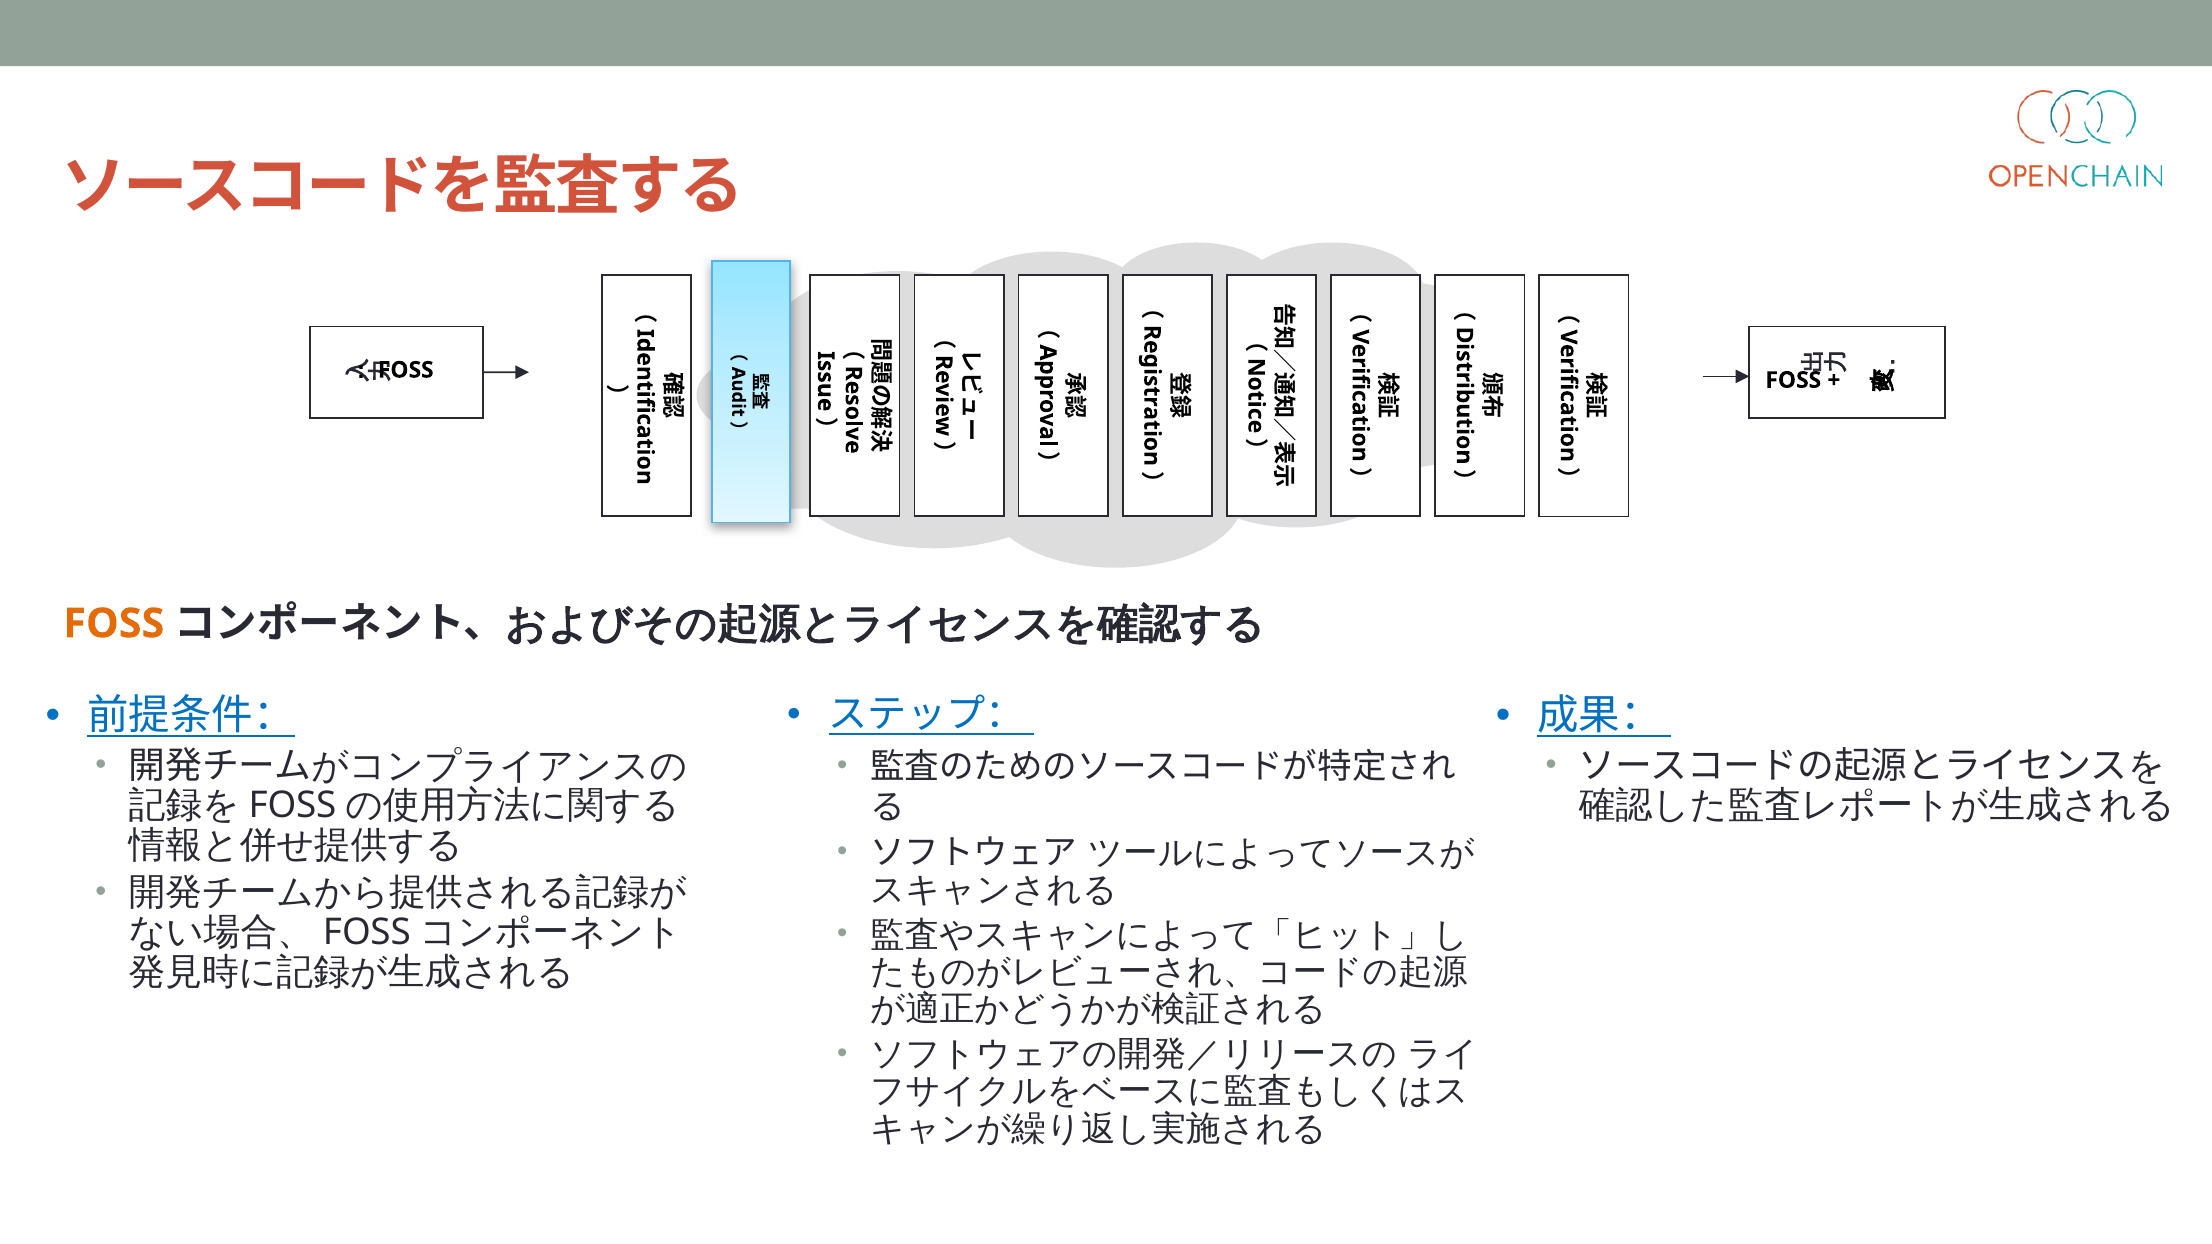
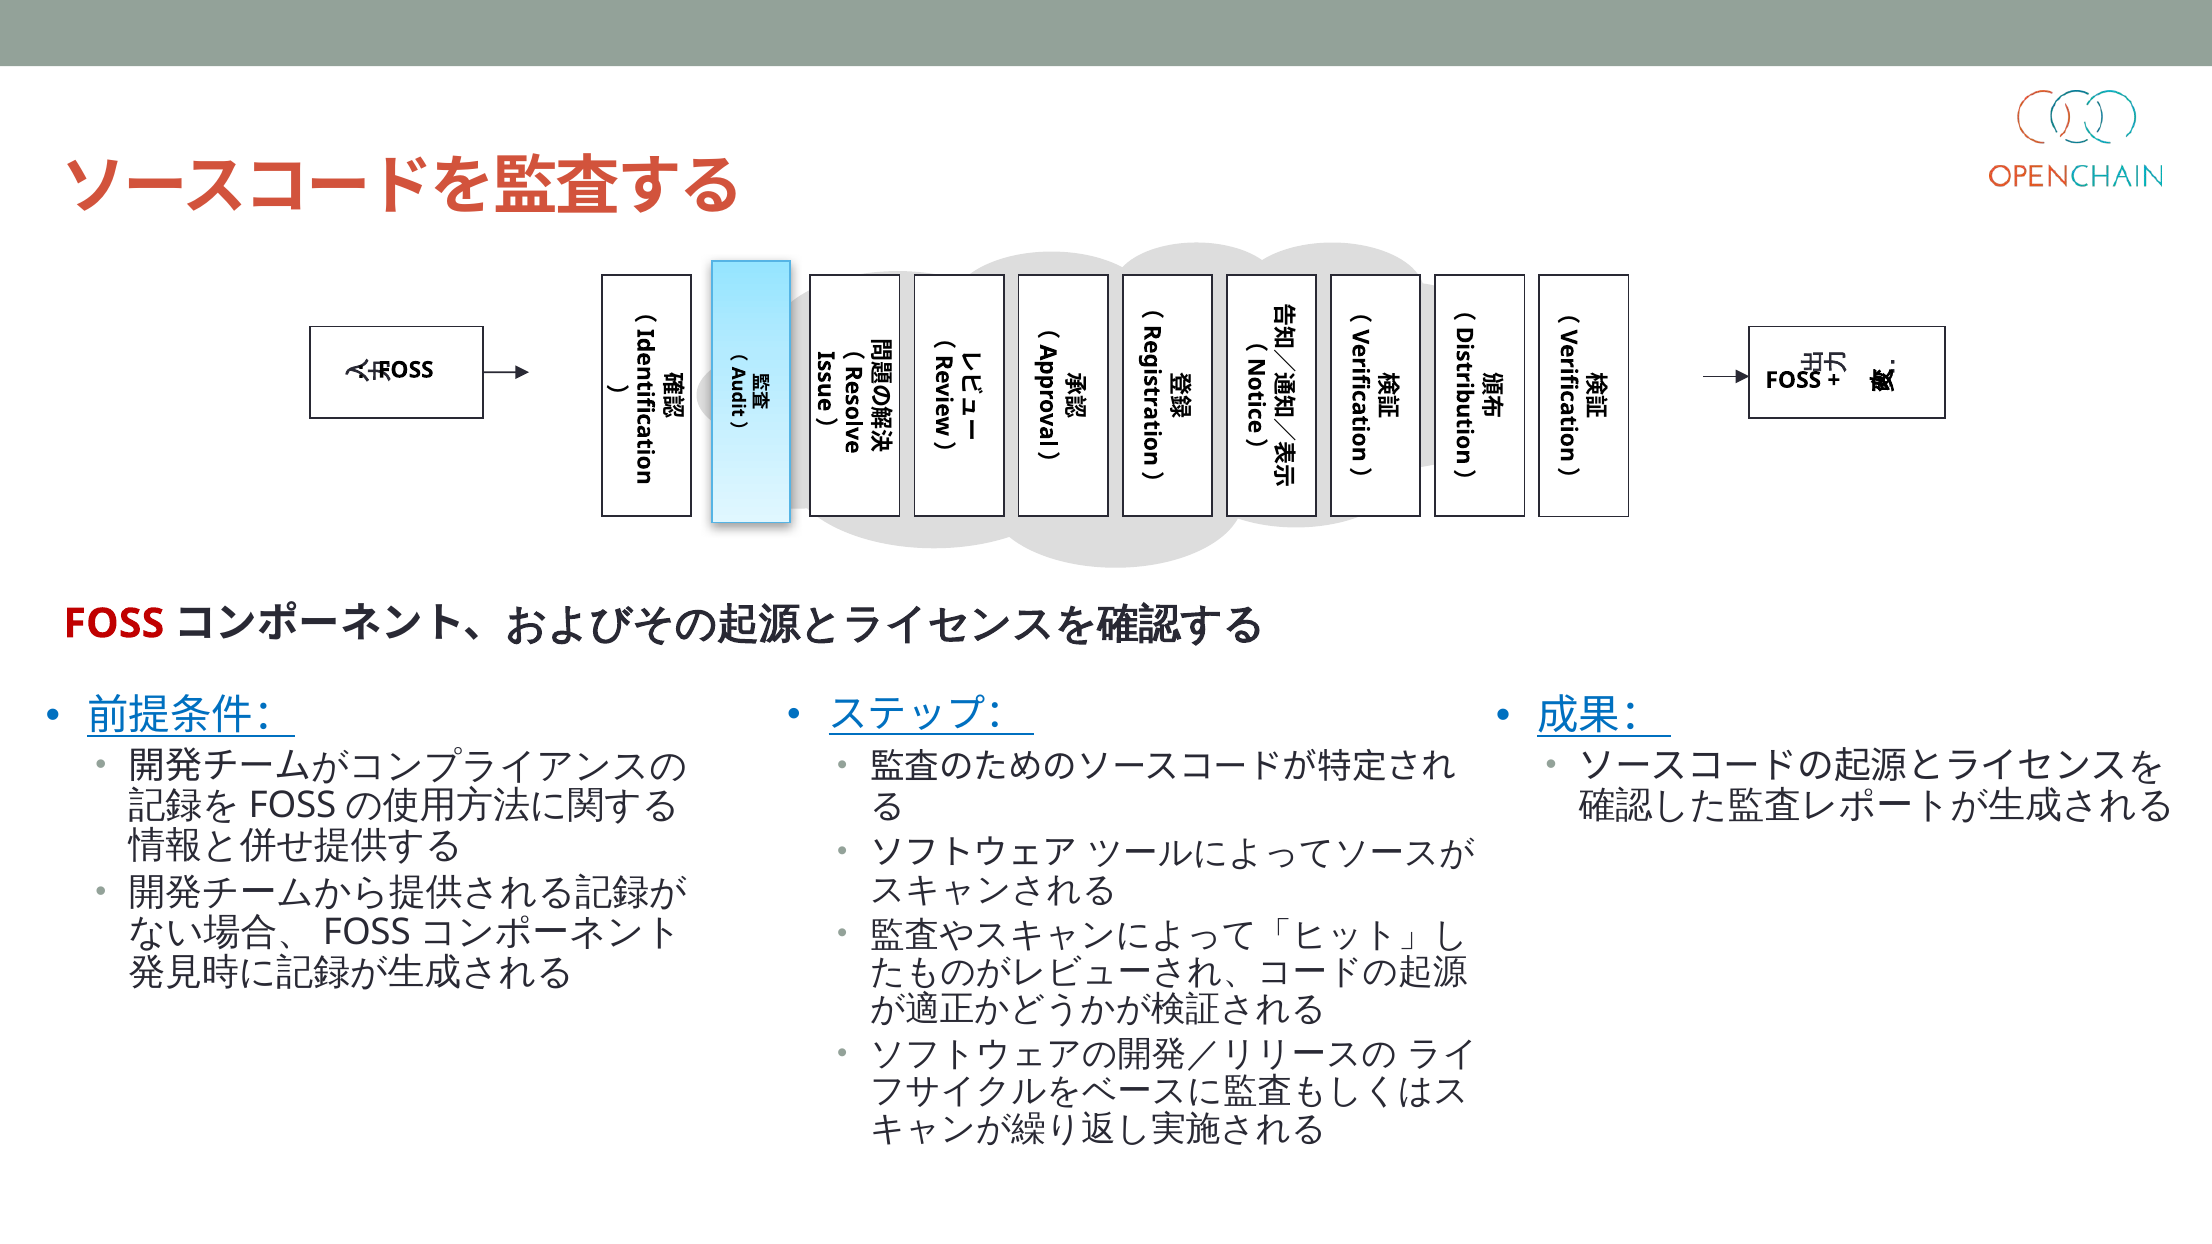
FOSS at (114, 624) colour: orange -> red
